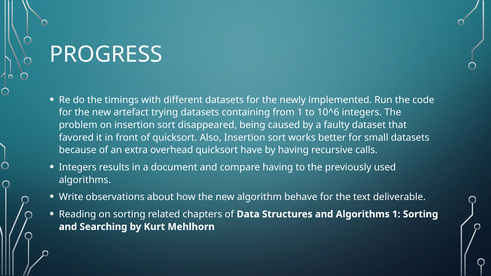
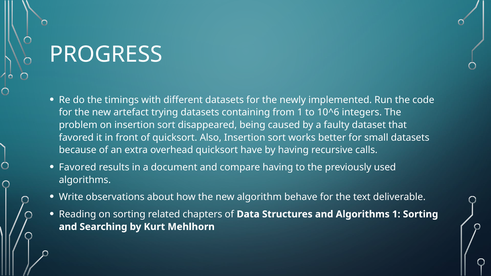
Integers at (78, 167): Integers -> Favored
